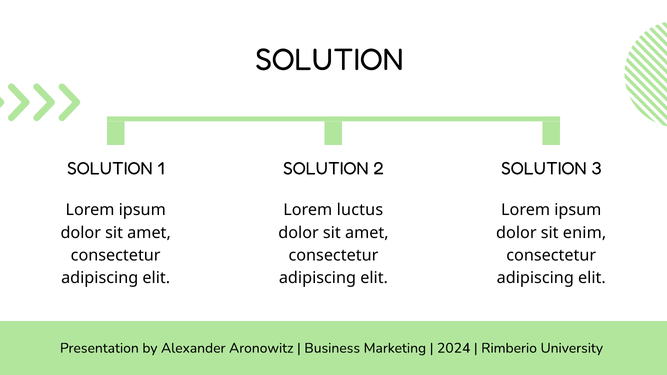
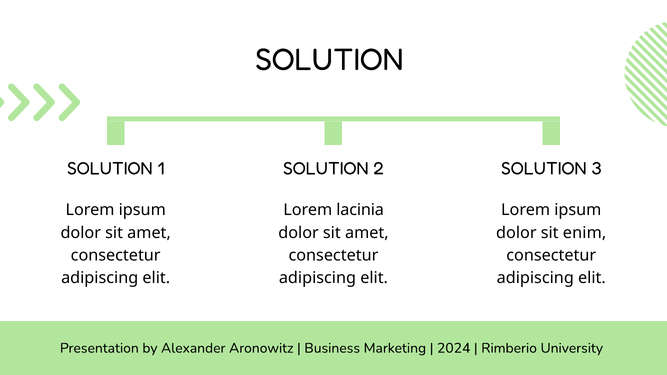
luctus: luctus -> lacinia
